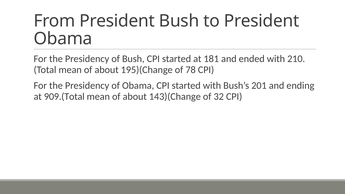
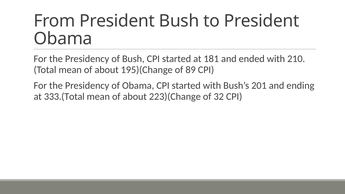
78: 78 -> 89
909.(Total: 909.(Total -> 333.(Total
143)(Change: 143)(Change -> 223)(Change
